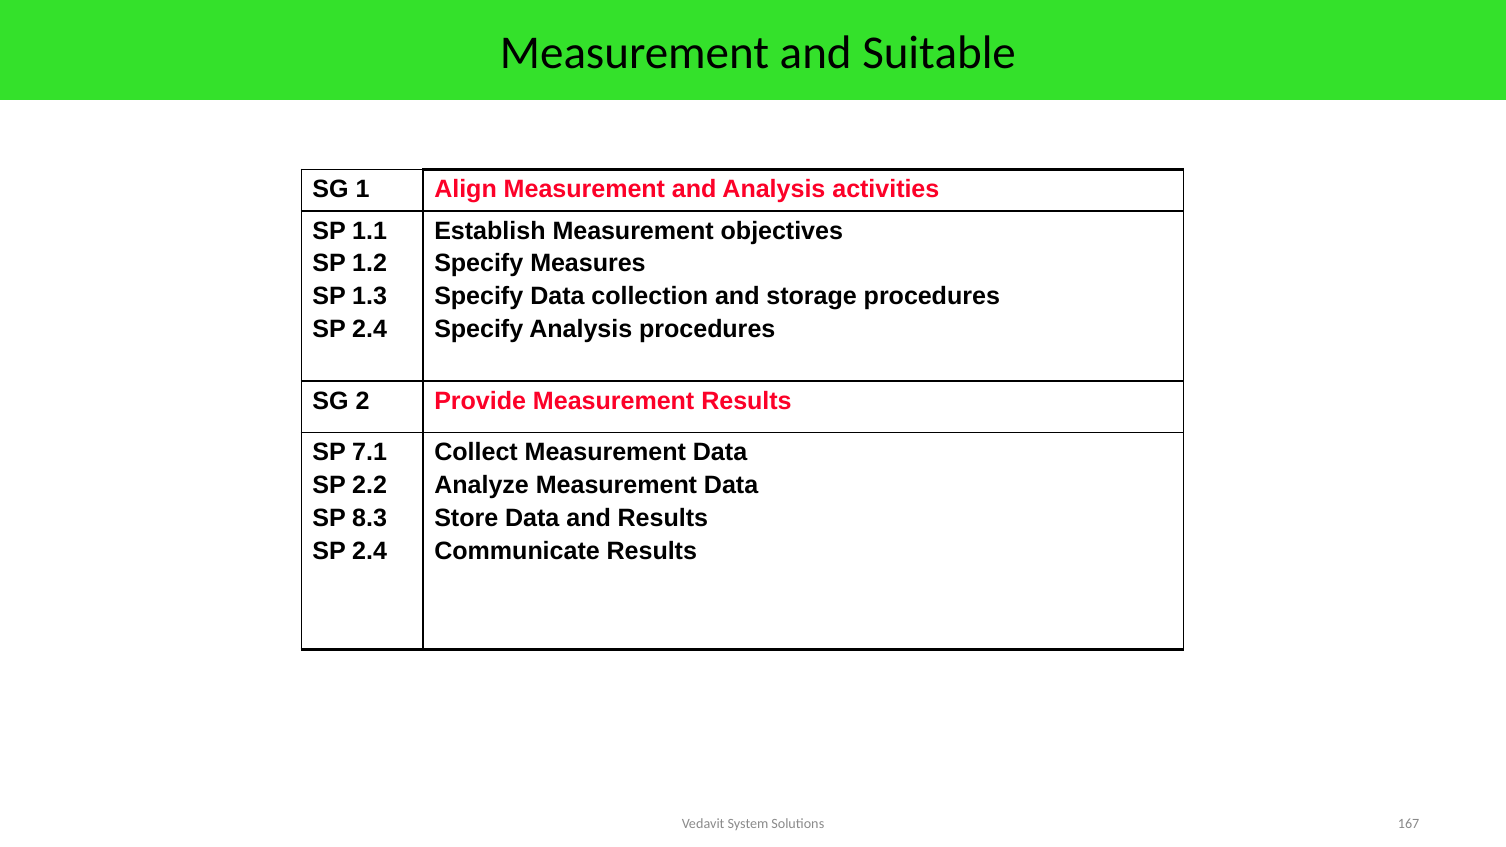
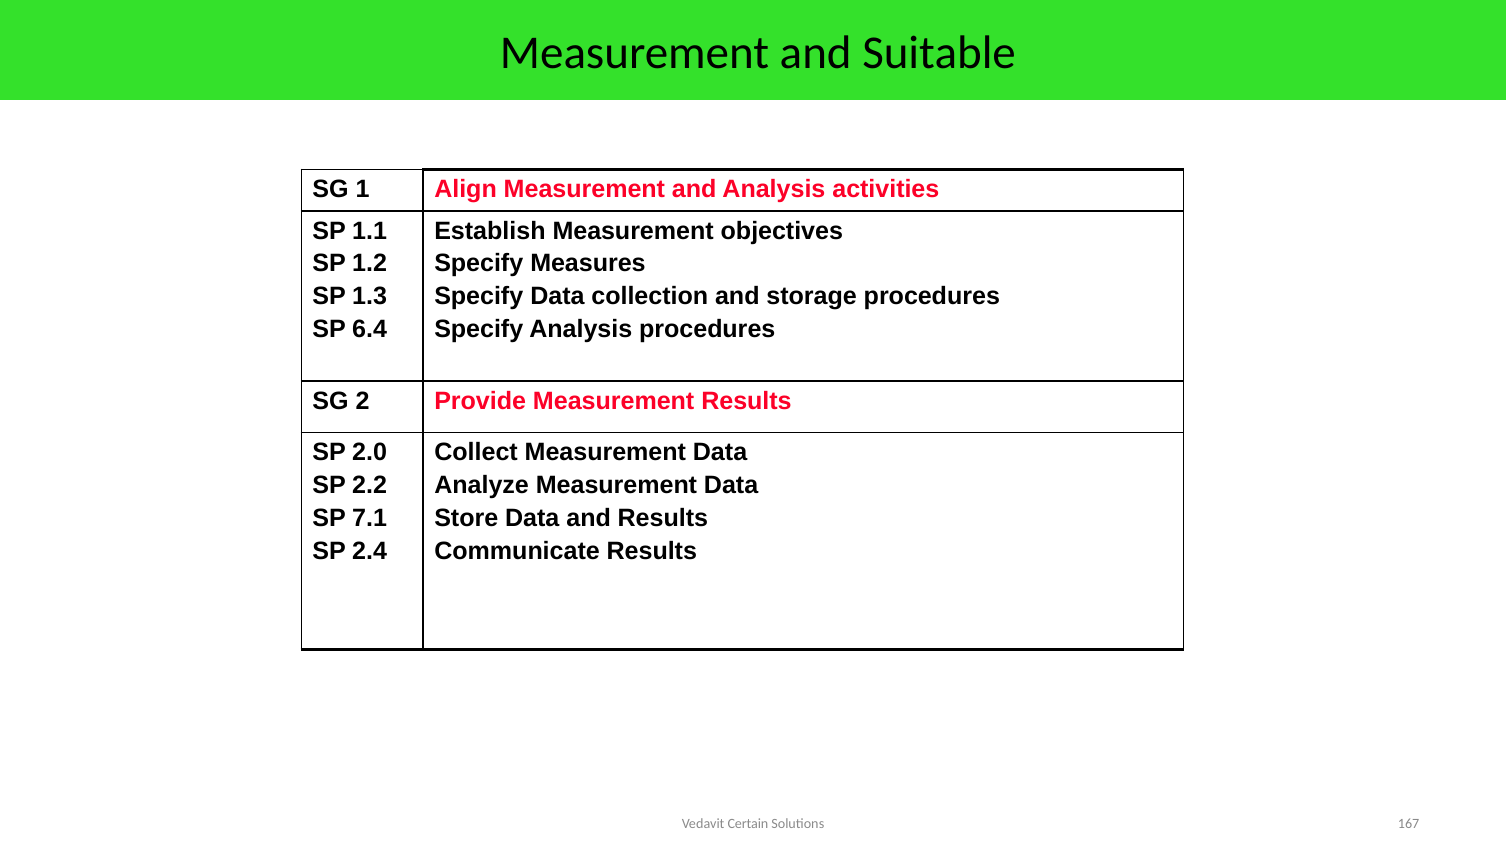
2.4 at (370, 330): 2.4 -> 6.4
7.1: 7.1 -> 2.0
8.3: 8.3 -> 7.1
System: System -> Certain
